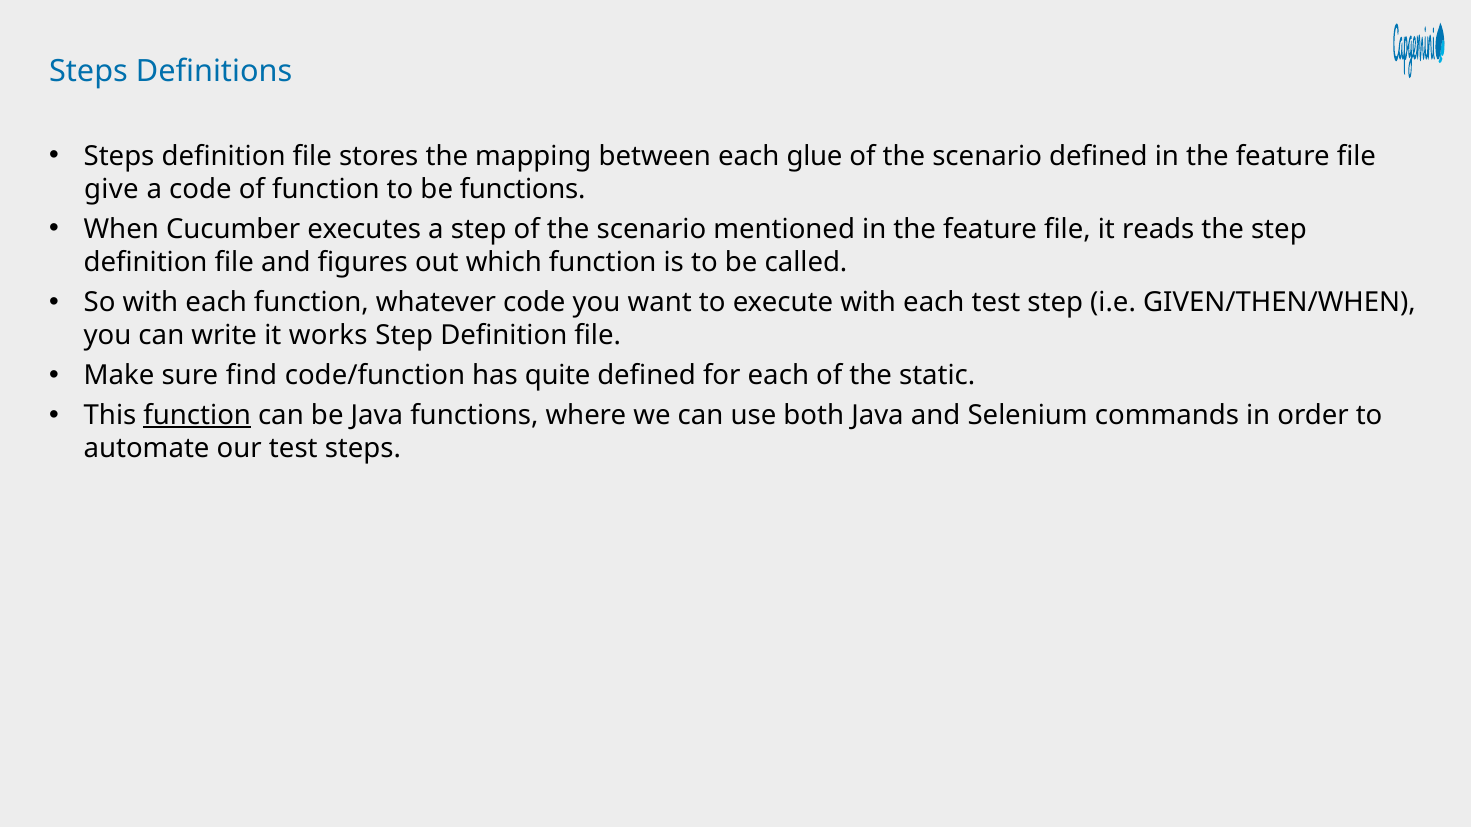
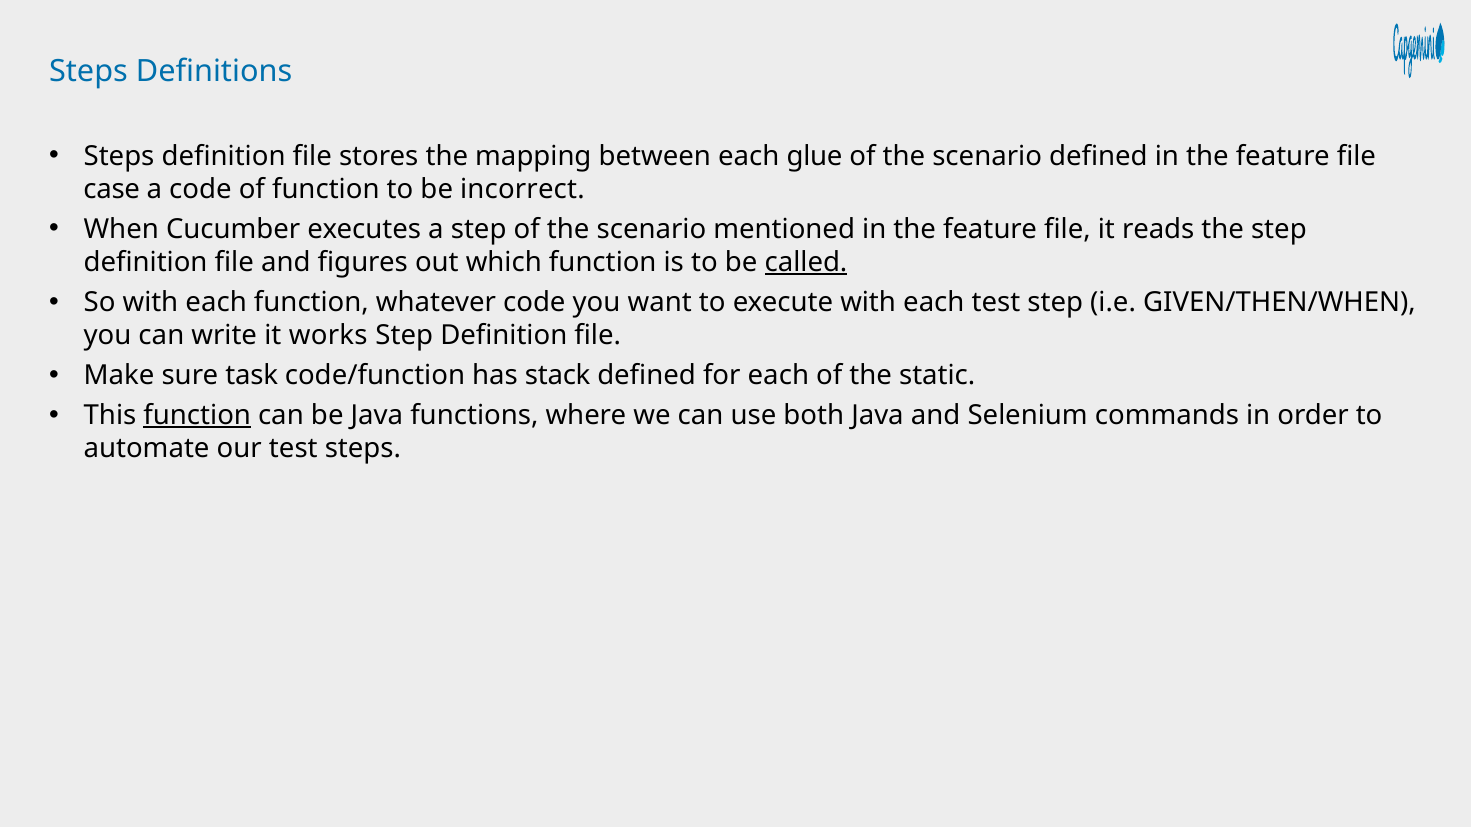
give: give -> case
be functions: functions -> incorrect
called underline: none -> present
find: find -> task
quite: quite -> stack
